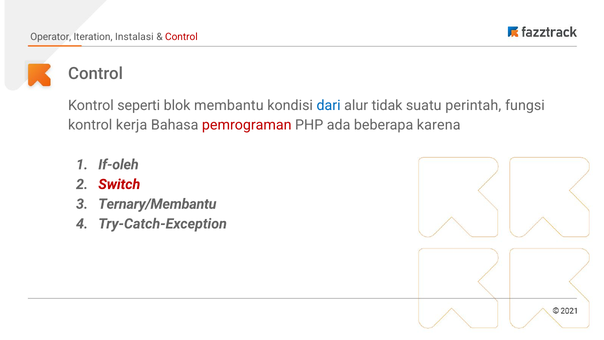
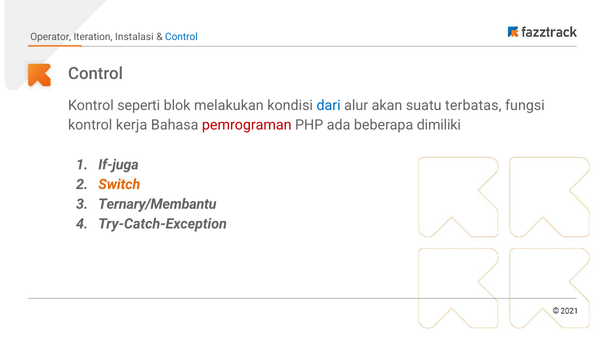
Control at (181, 37) colour: red -> blue
membantu: membantu -> melakukan
tidak: tidak -> akan
perintah: perintah -> terbatas
karena: karena -> dimiliki
If-oleh: If-oleh -> If-juga
Switch colour: red -> orange
